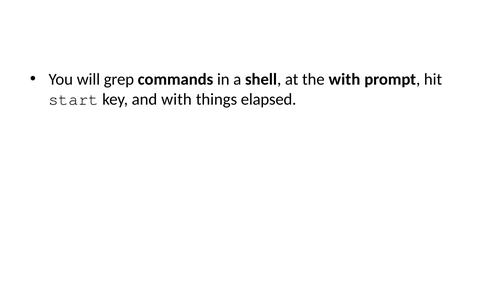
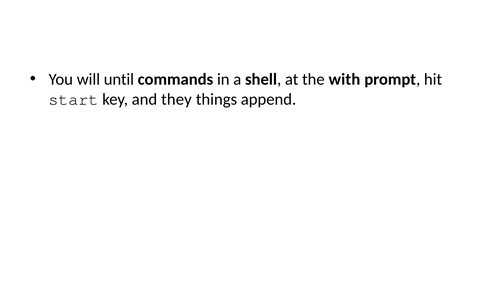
grep: grep -> until
and with: with -> they
elapsed: elapsed -> append
